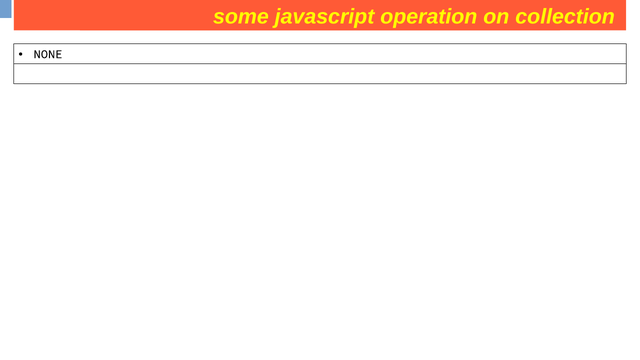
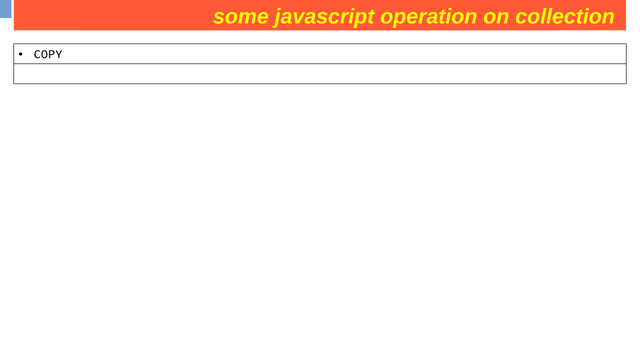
NONE: NONE -> COPY
